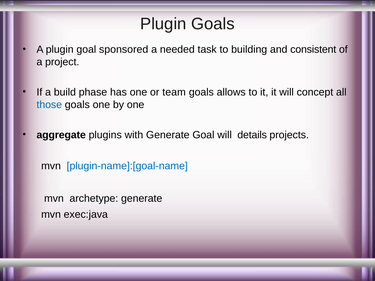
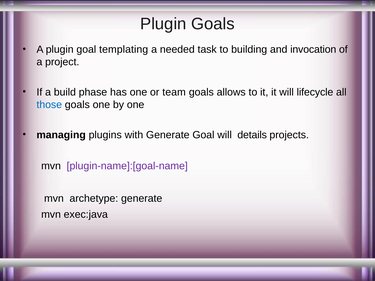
sponsored: sponsored -> templating
consistent: consistent -> invocation
concept: concept -> lifecycle
aggregate: aggregate -> managing
plugin-name]:[goal-name colour: blue -> purple
